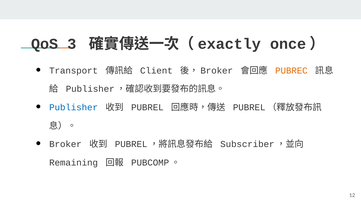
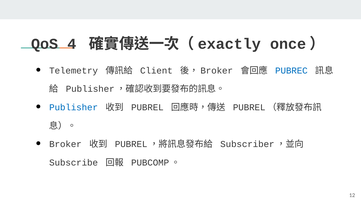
3: 3 -> 4
Transport: Transport -> Telemetry
PUBREC colour: orange -> blue
Remaining: Remaining -> Subscribe
